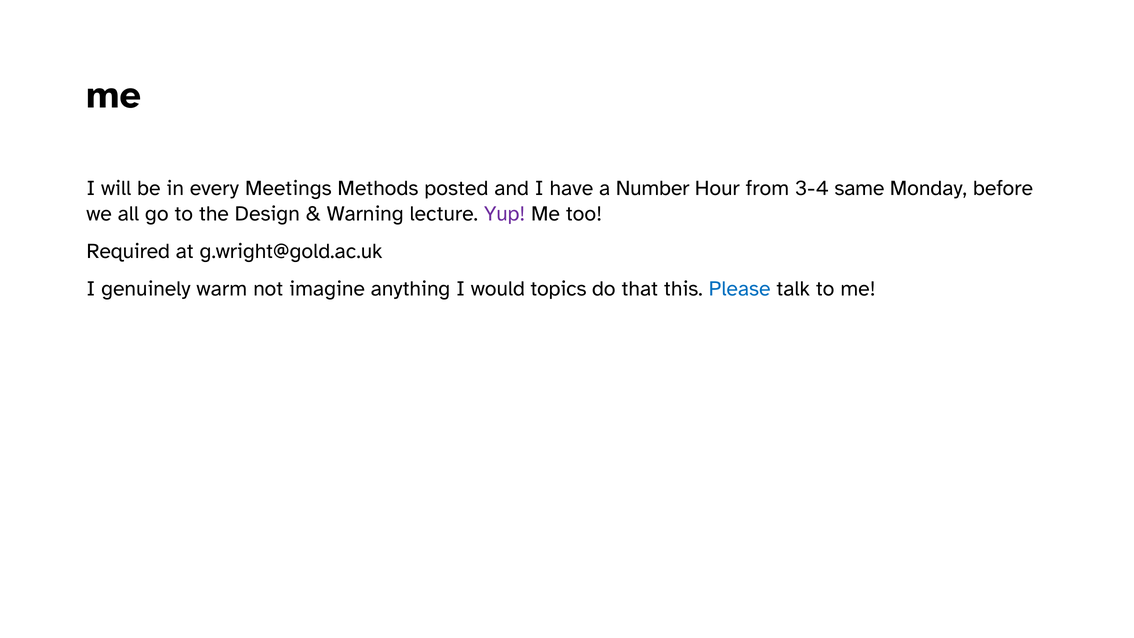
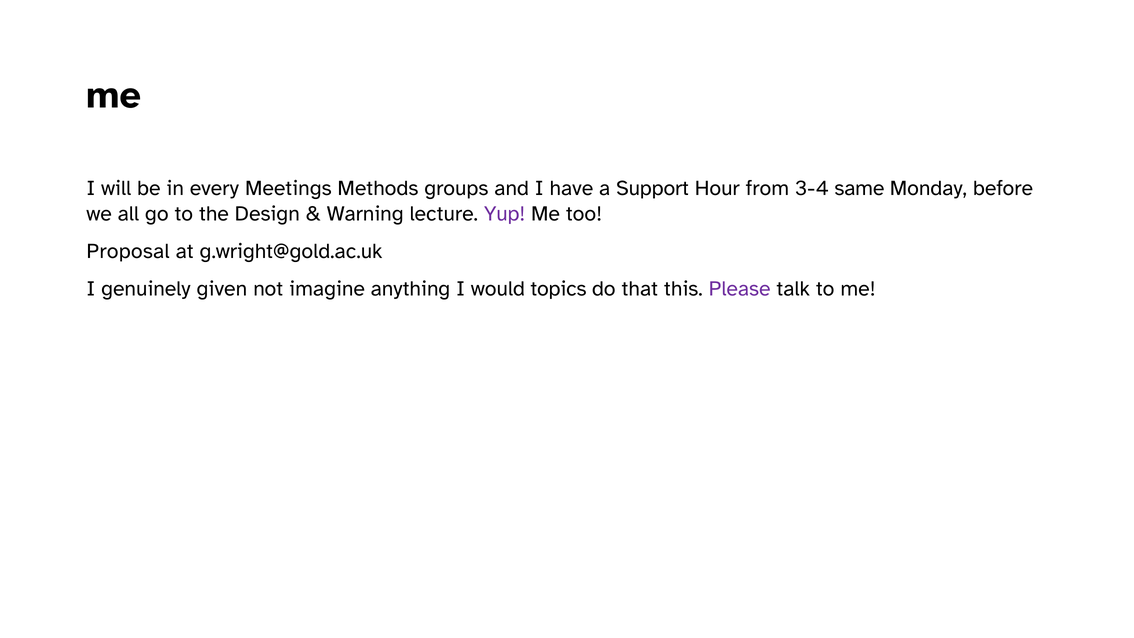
posted: posted -> groups
Number: Number -> Support
Required: Required -> Proposal
warm: warm -> given
Please colour: blue -> purple
